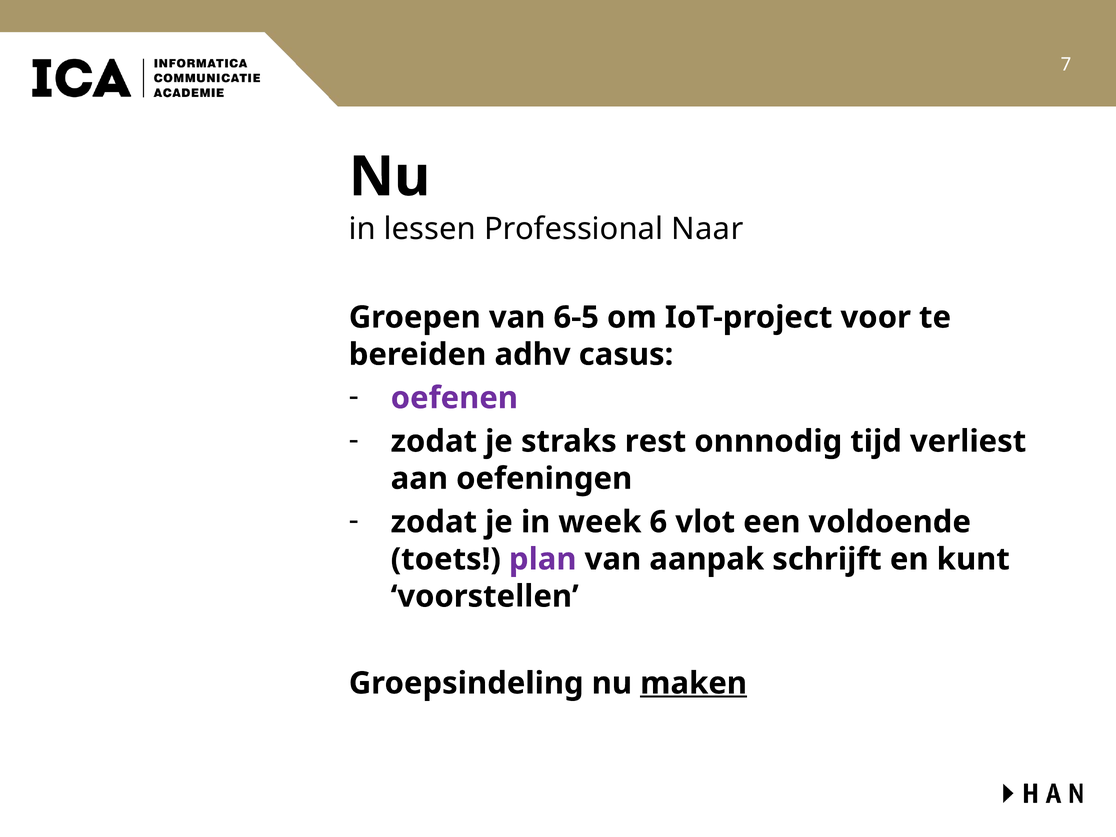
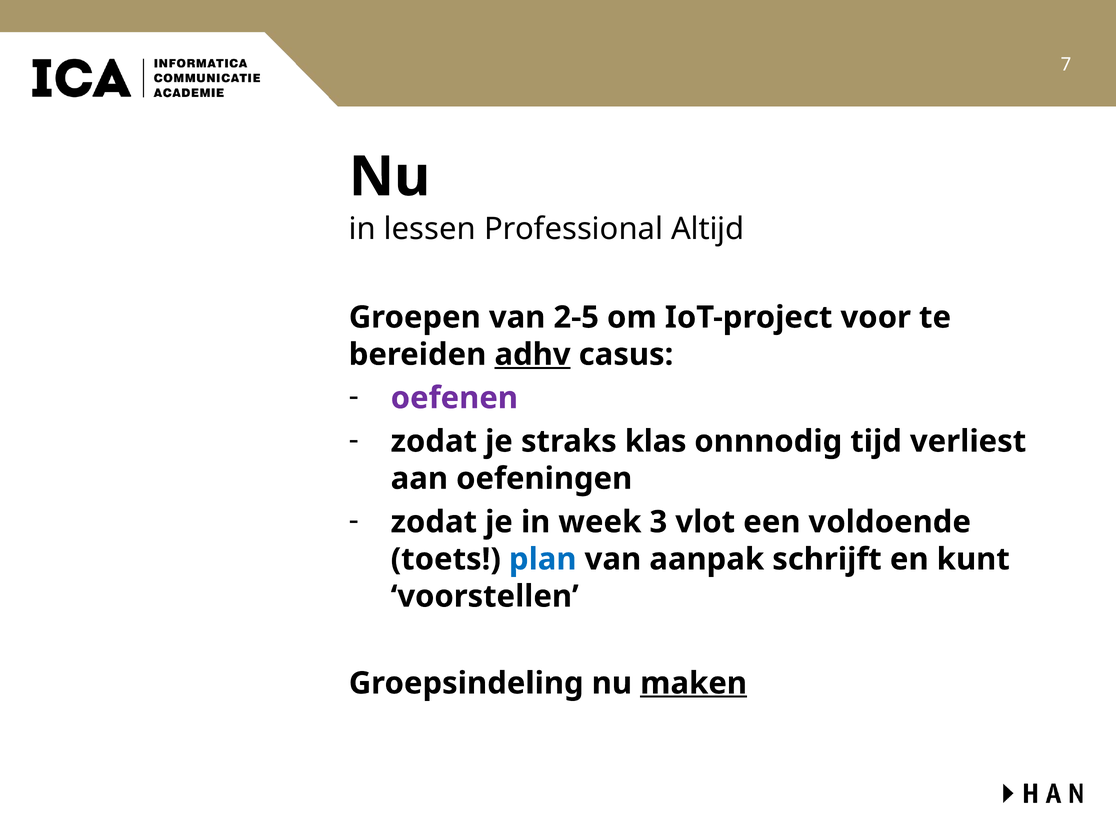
Naar: Naar -> Altijd
6-5: 6-5 -> 2-5
adhv underline: none -> present
rest: rest -> klas
6: 6 -> 3
plan colour: purple -> blue
